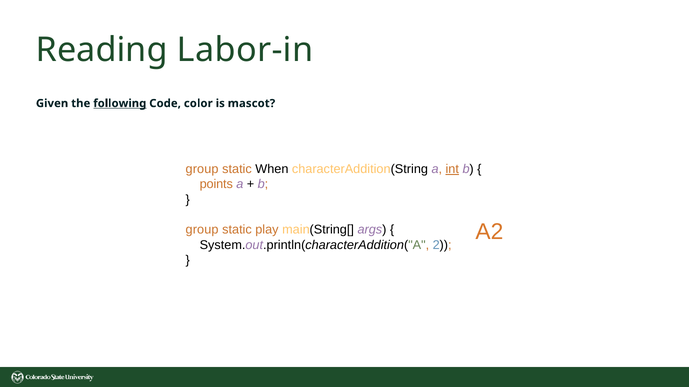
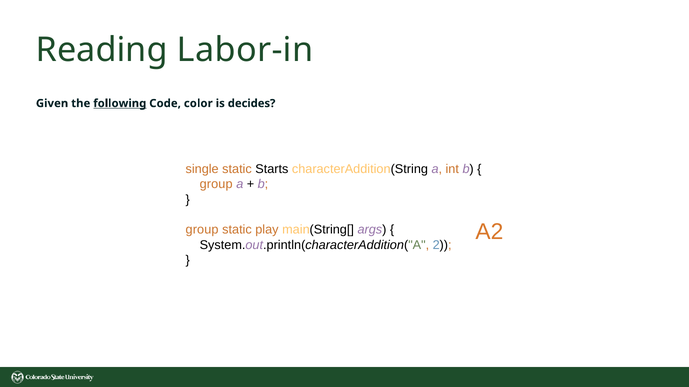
mascot: mascot -> decides
group at (202, 169): group -> single
When: When -> Starts
int underline: present -> none
points at (216, 184): points -> group
